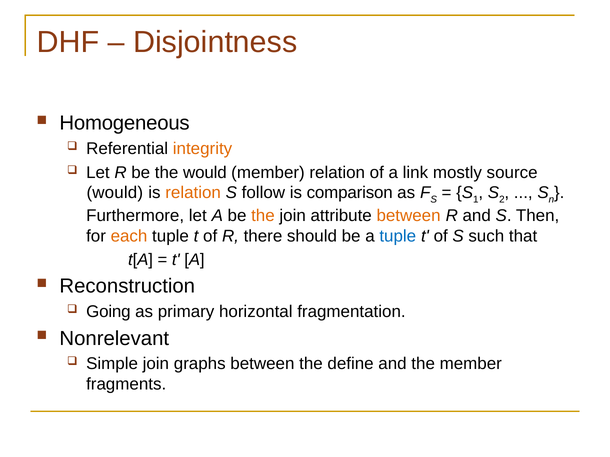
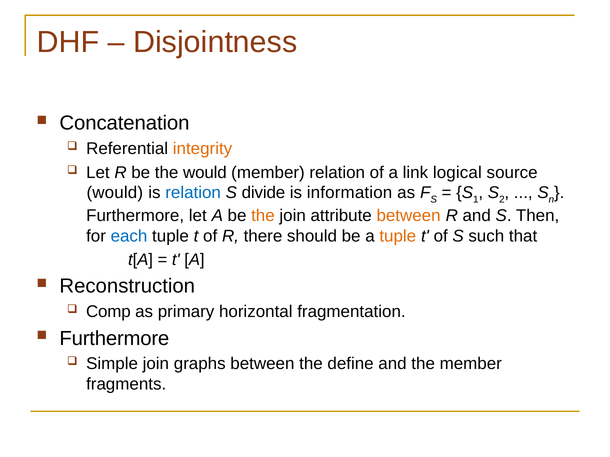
Homogeneous: Homogeneous -> Concatenation
mostly: mostly -> logical
relation at (193, 193) colour: orange -> blue
follow: follow -> divide
comparison: comparison -> information
each colour: orange -> blue
tuple at (398, 236) colour: blue -> orange
Going: Going -> Comp
Nonrelevant at (114, 339): Nonrelevant -> Furthermore
